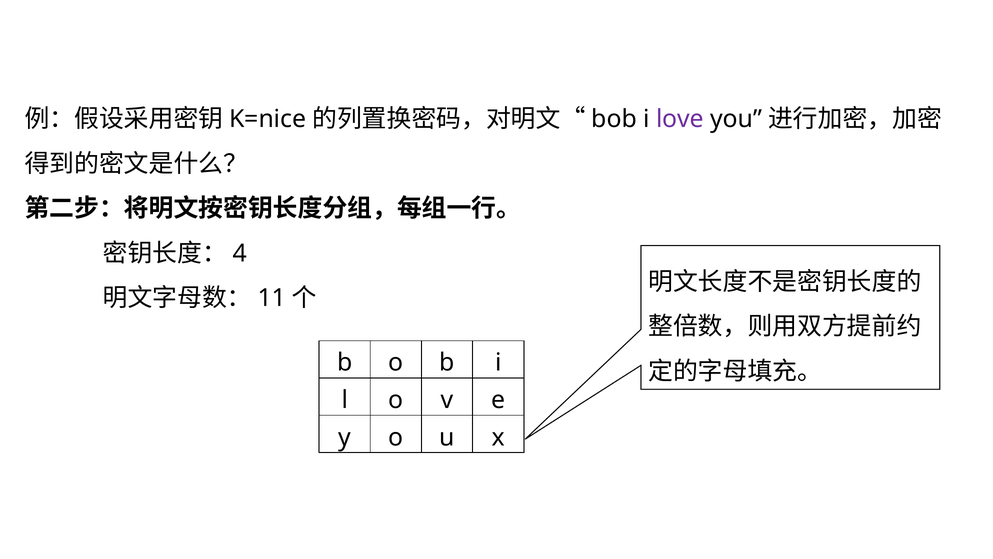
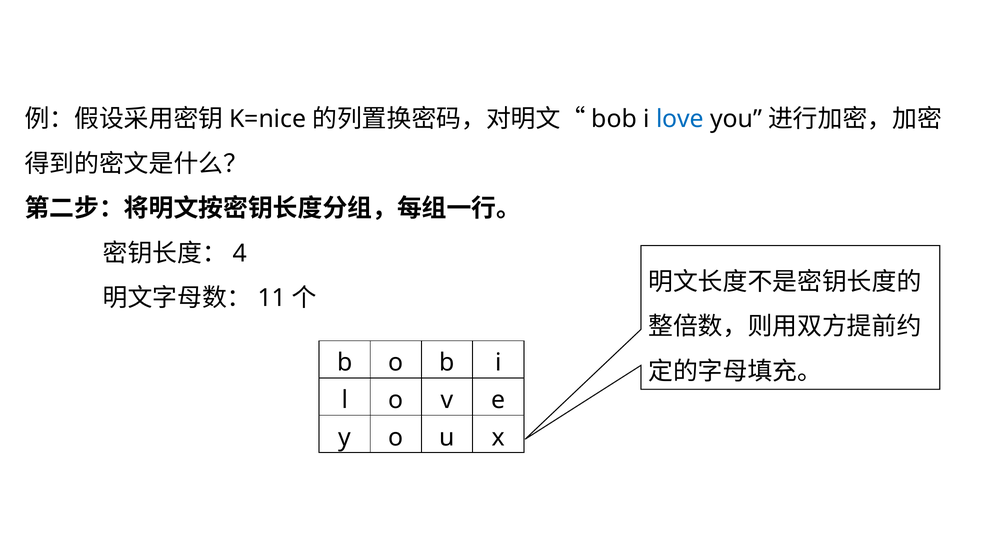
love colour: purple -> blue
